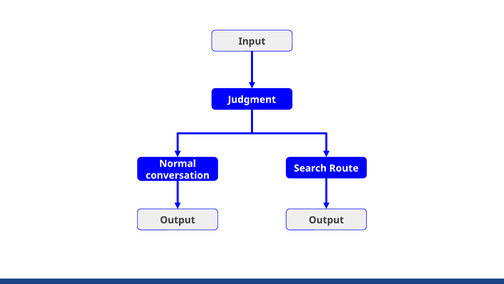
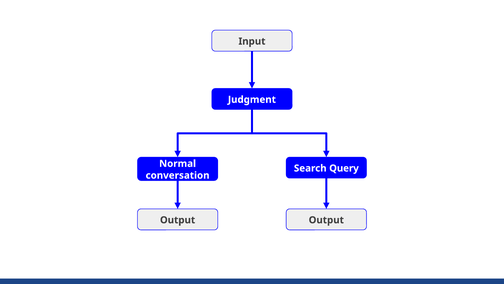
Route: Route -> Query
